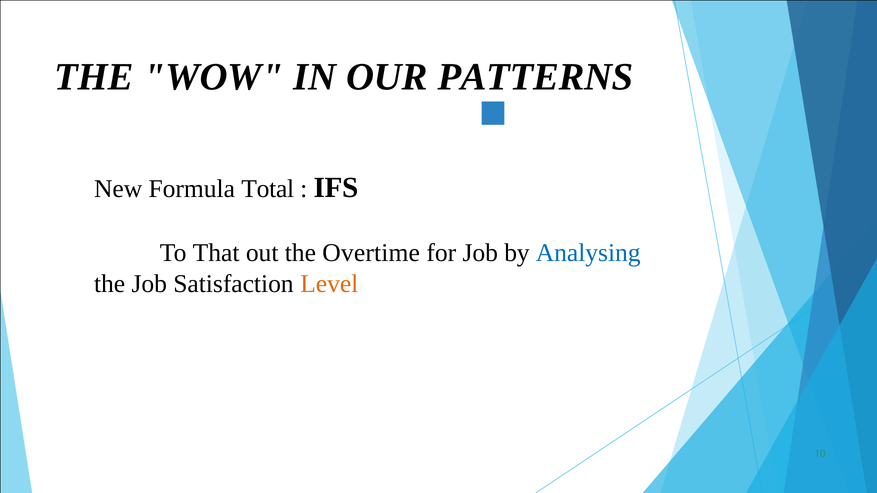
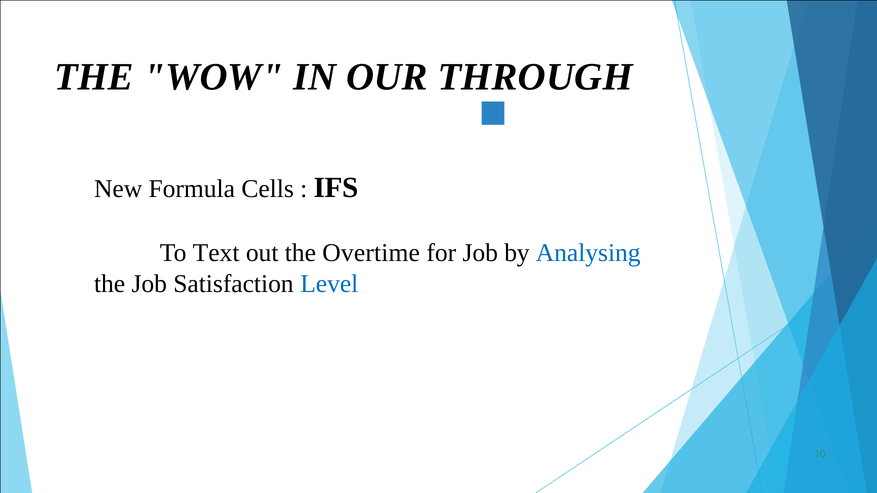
PATTERNS: PATTERNS -> THROUGH
Total: Total -> Cells
That: That -> Text
Level colour: orange -> blue
